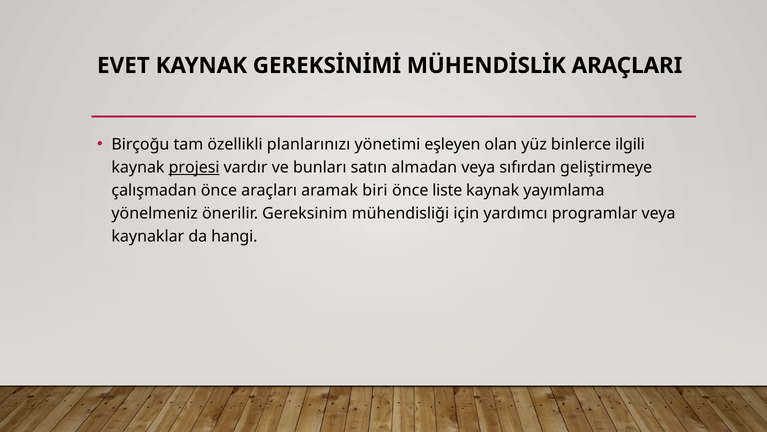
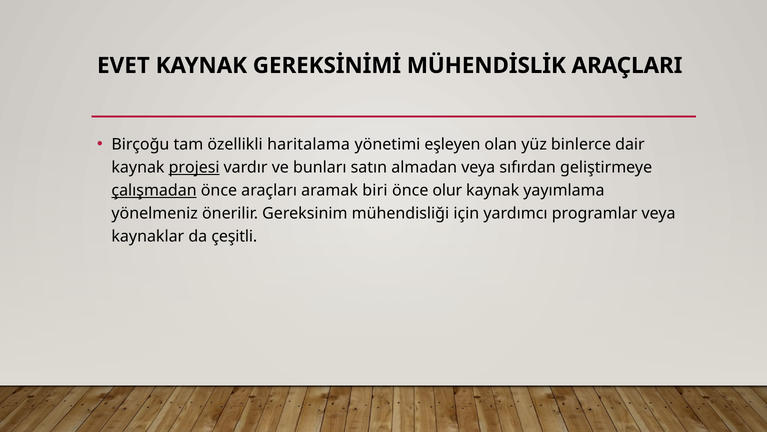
planlarınızı: planlarınızı -> haritalama
ilgili: ilgili -> dair
çalışmadan underline: none -> present
liste: liste -> olur
hangi: hangi -> çeşitli
